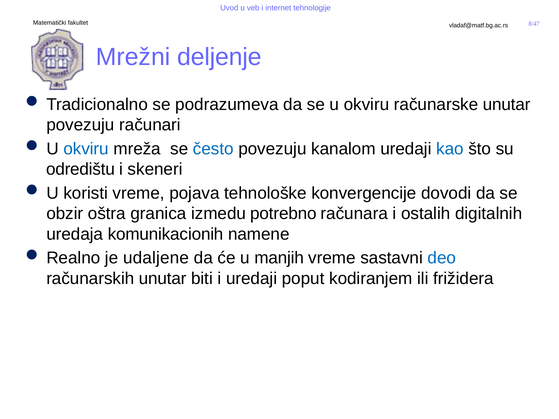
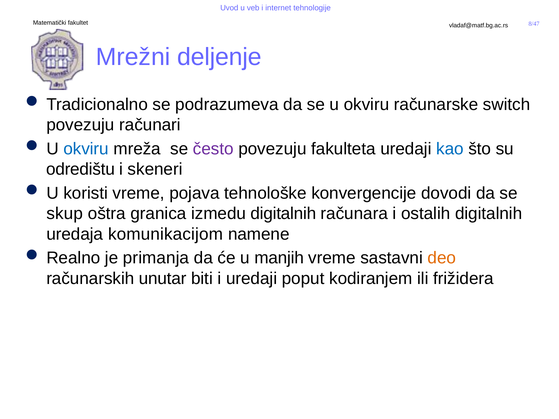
računarske unutar: unutar -> switch
često colour: blue -> purple
kanalom: kanalom -> fakulteta
obzir: obzir -> skup
izmedu potrebno: potrebno -> digitalnih
komunikacionih: komunikacionih -> komunikacijom
udaljene: udaljene -> primanja
deo colour: blue -> orange
